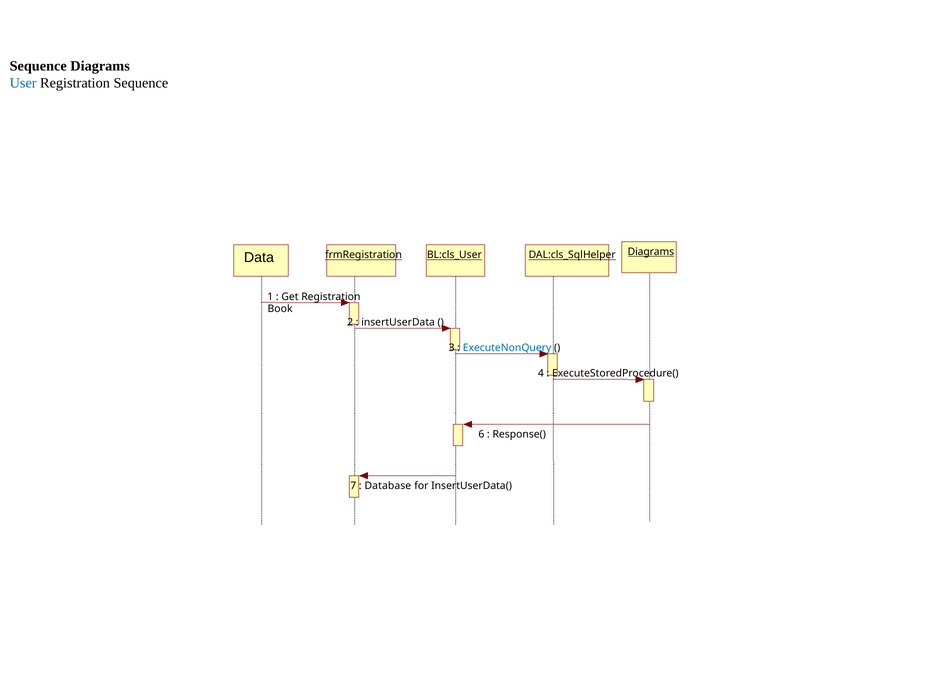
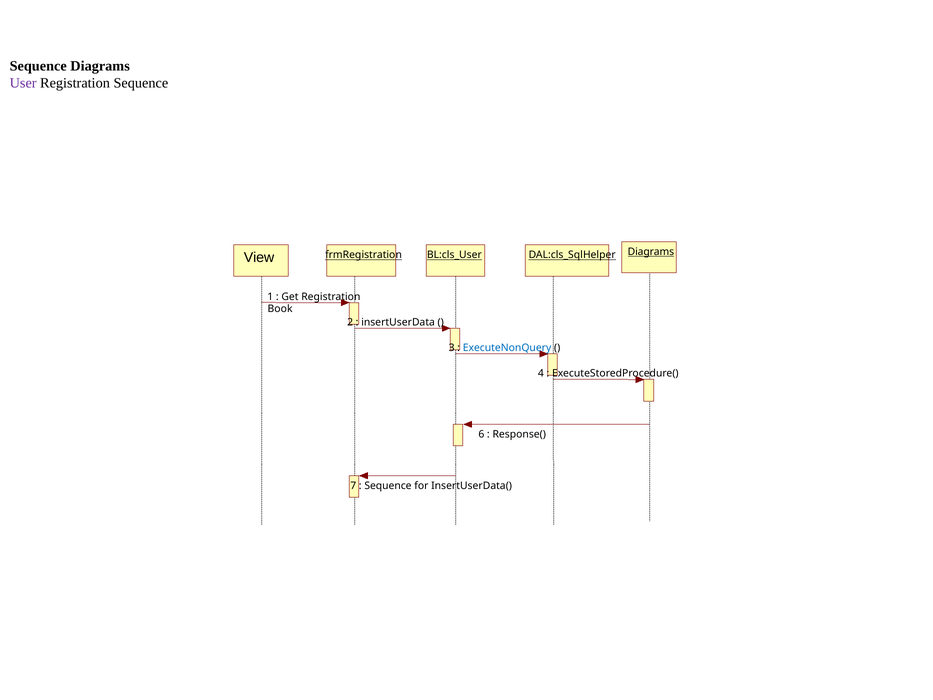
User colour: blue -> purple
Data: Data -> View
Database at (388, 486): Database -> Sequence
